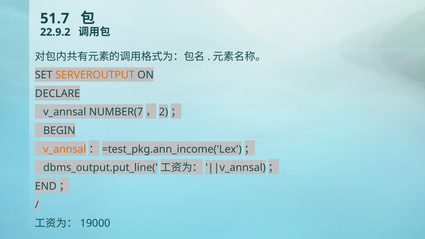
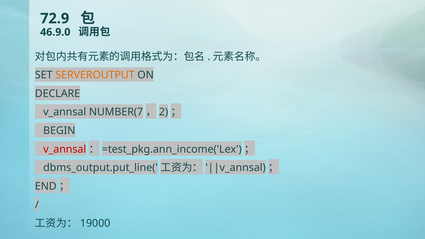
51.7: 51.7 -> 72.9
22.9.2: 22.9.2 -> 46.9.0
v_annsal at (65, 149) colour: orange -> red
